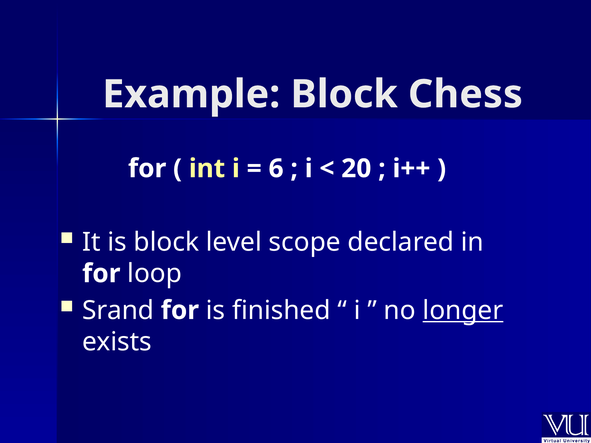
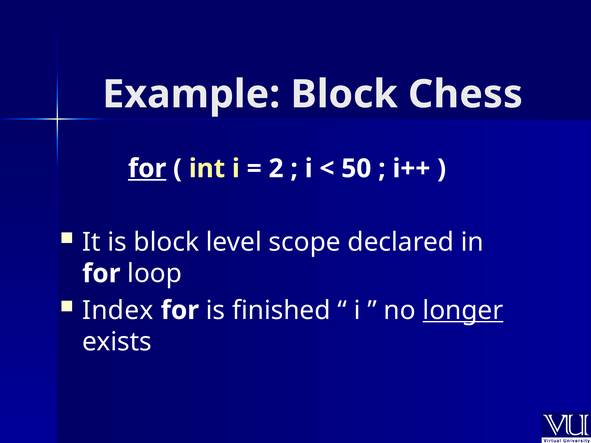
for at (147, 169) underline: none -> present
6: 6 -> 2
20: 20 -> 50
Srand: Srand -> Index
